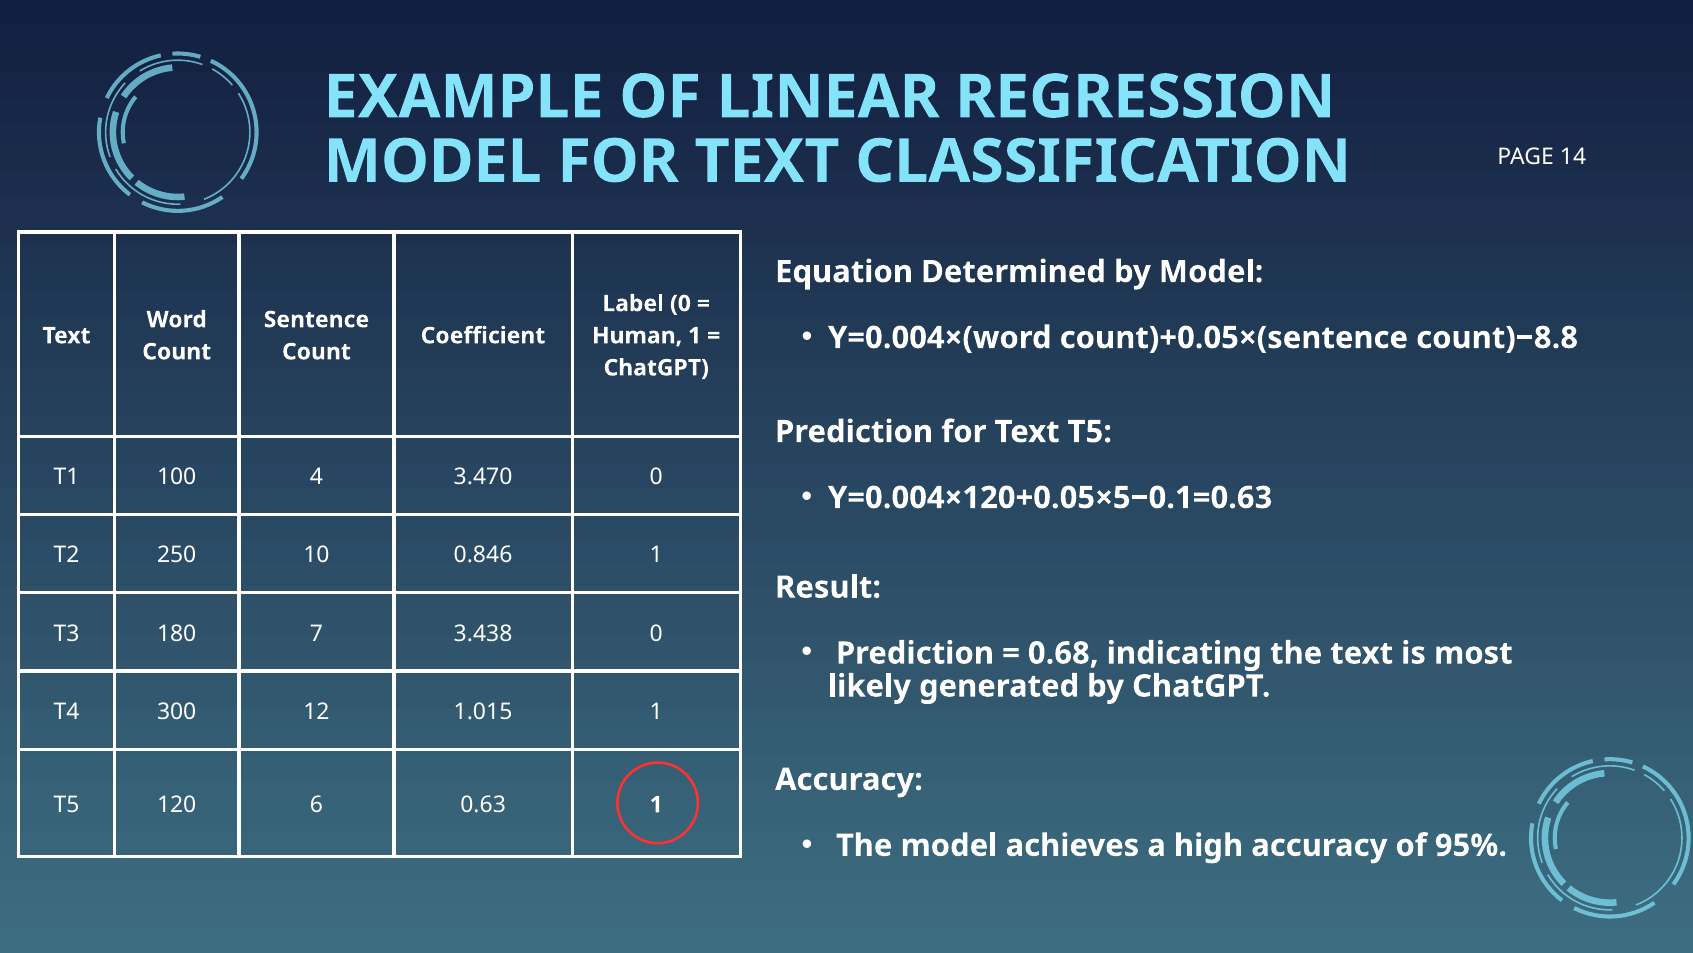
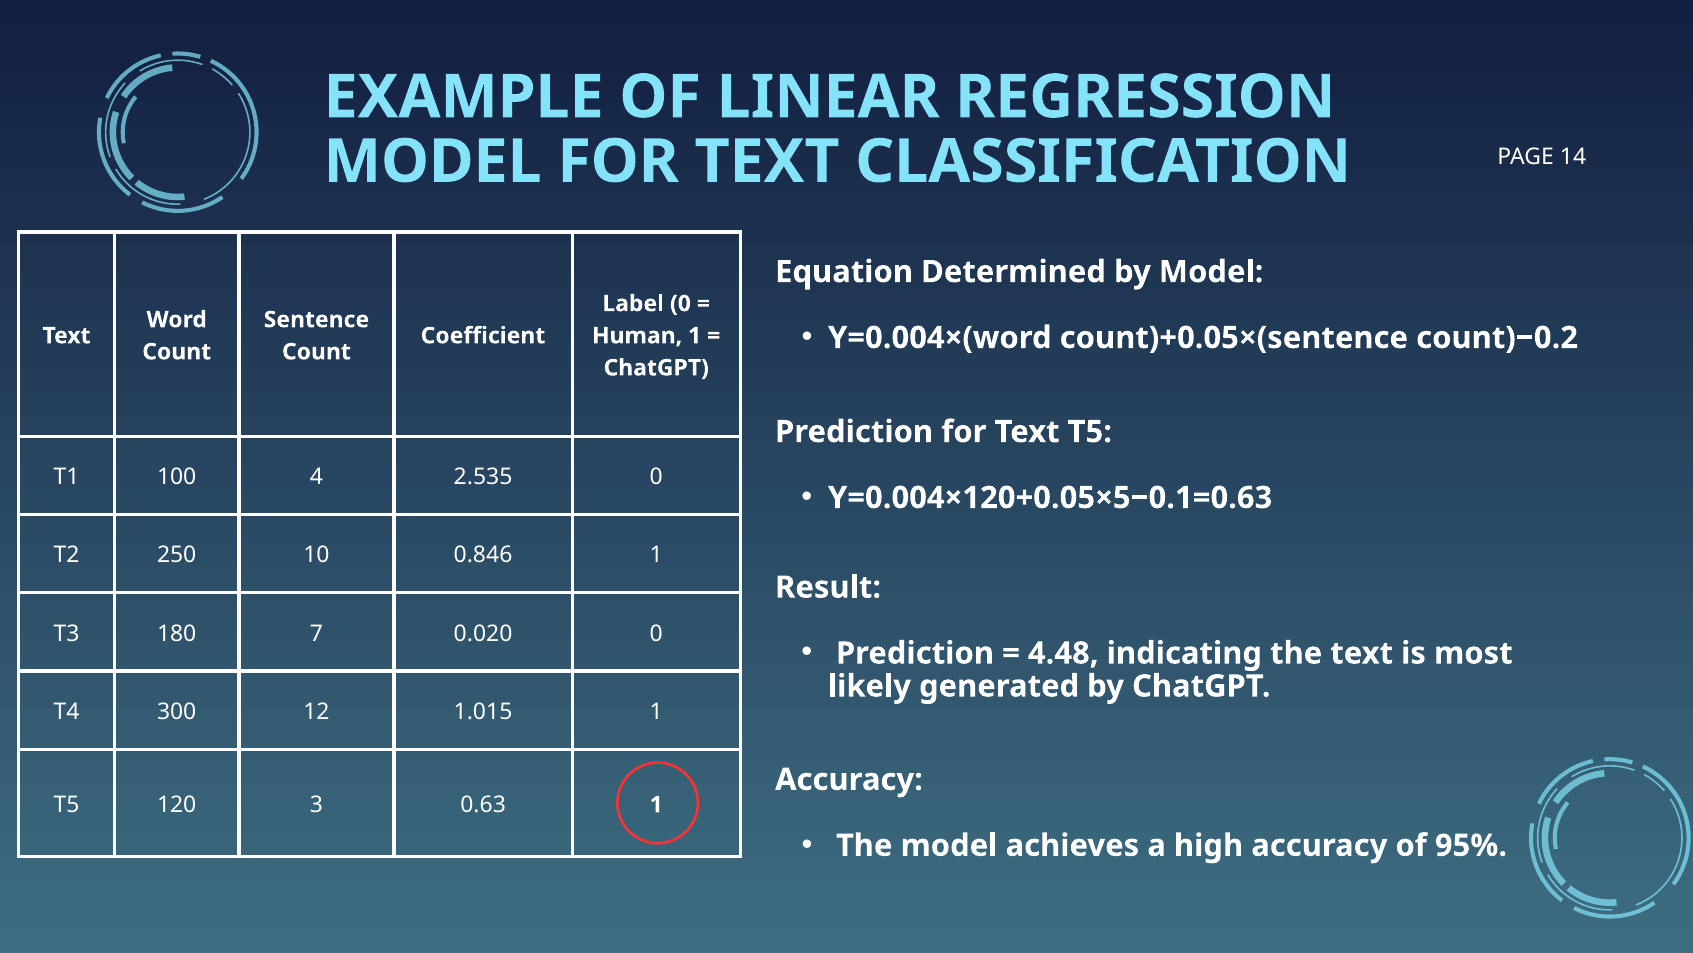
count)−8.8: count)−8.8 -> count)−0.2
3.470: 3.470 -> 2.535
3.438: 3.438 -> 0.020
0.68: 0.68 -> 4.48
6: 6 -> 3
